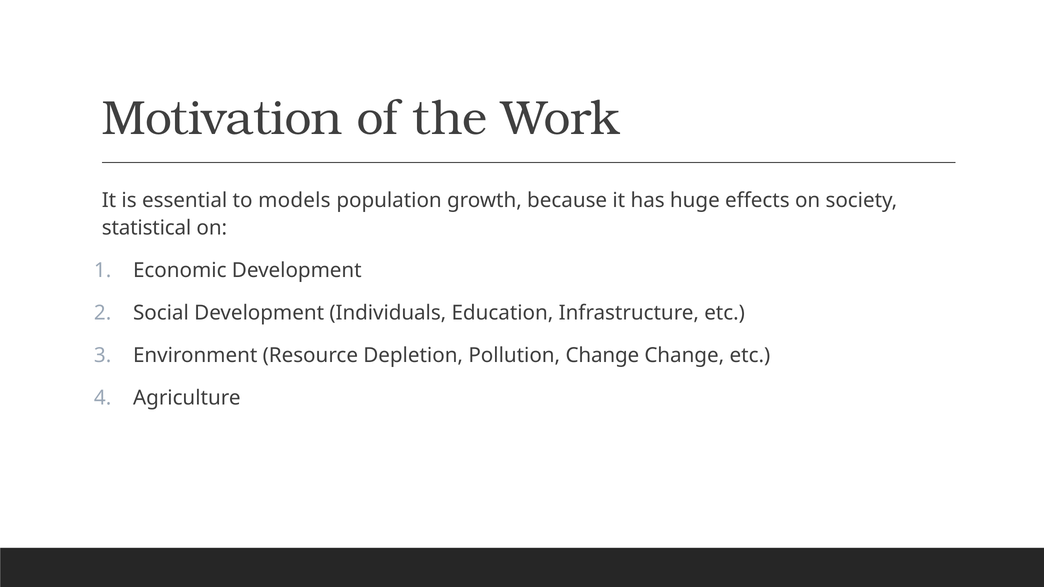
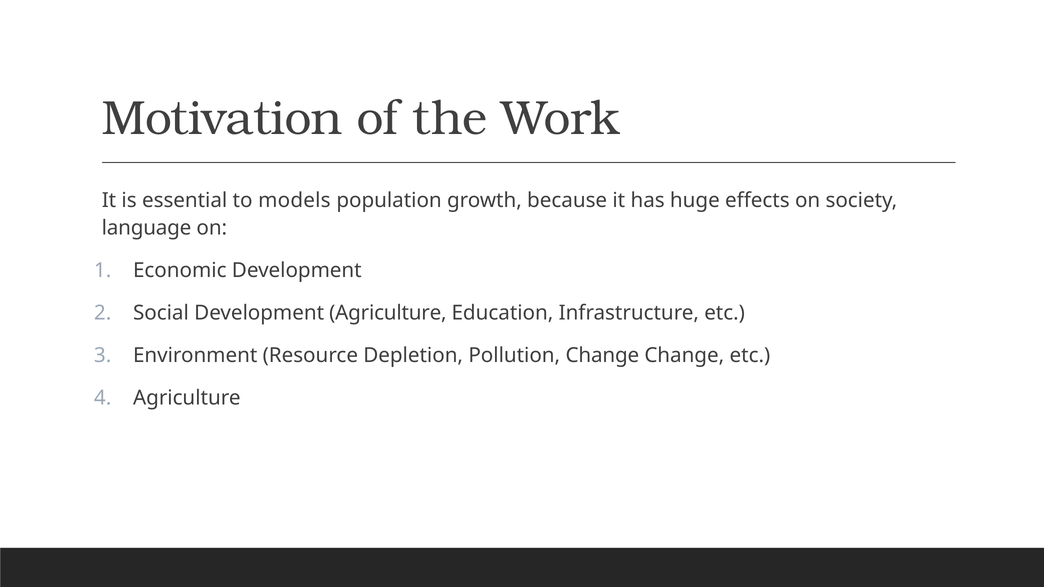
statistical: statistical -> language
Development Individuals: Individuals -> Agriculture
